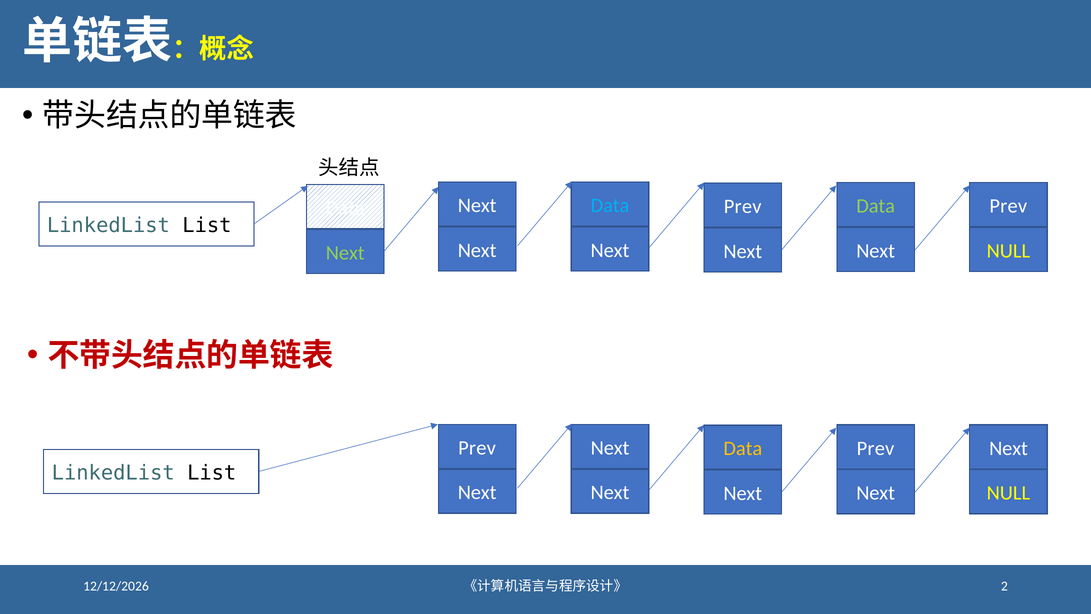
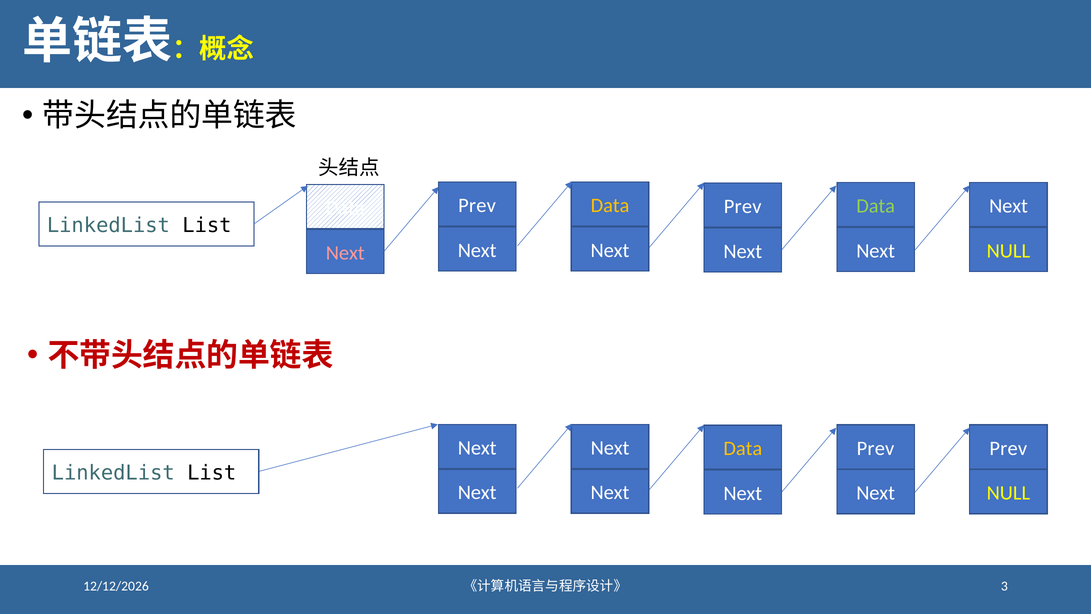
Next at (477, 205): Next -> Prev
Data at (610, 205) colour: light blue -> yellow
Prev at (1008, 206): Prev -> Next
Next at (345, 253) colour: light green -> pink
Prev at (477, 448): Prev -> Next
Next at (1008, 448): Next -> Prev
2: 2 -> 3
